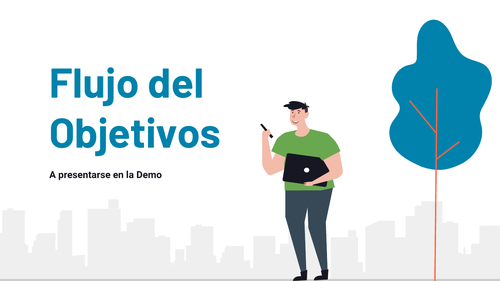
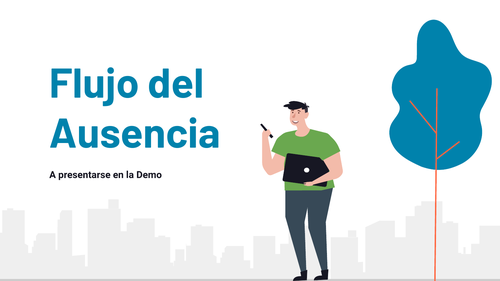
Objetivos: Objetivos -> Ausencia
